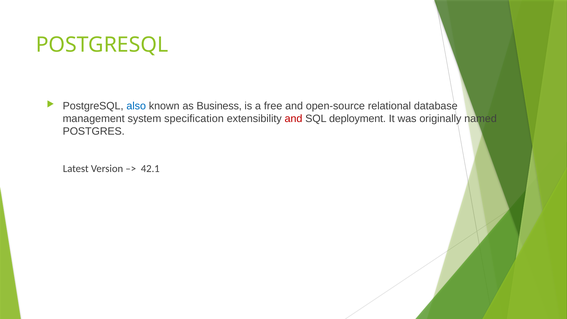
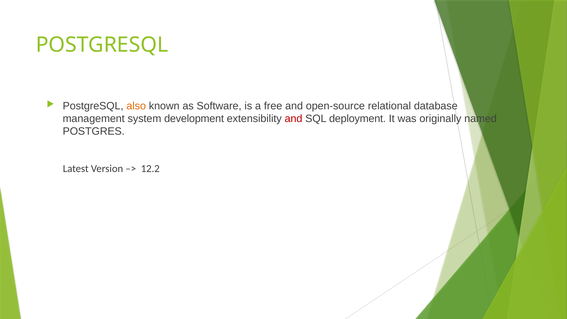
also colour: blue -> orange
Business: Business -> Software
specification: specification -> development
42.1: 42.1 -> 12.2
